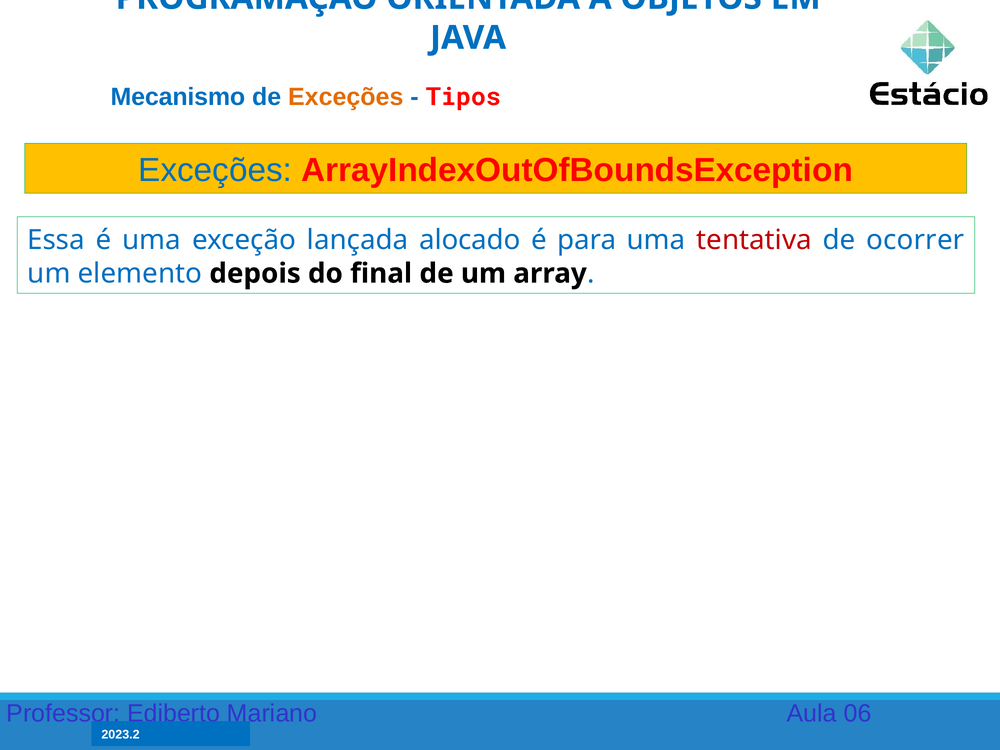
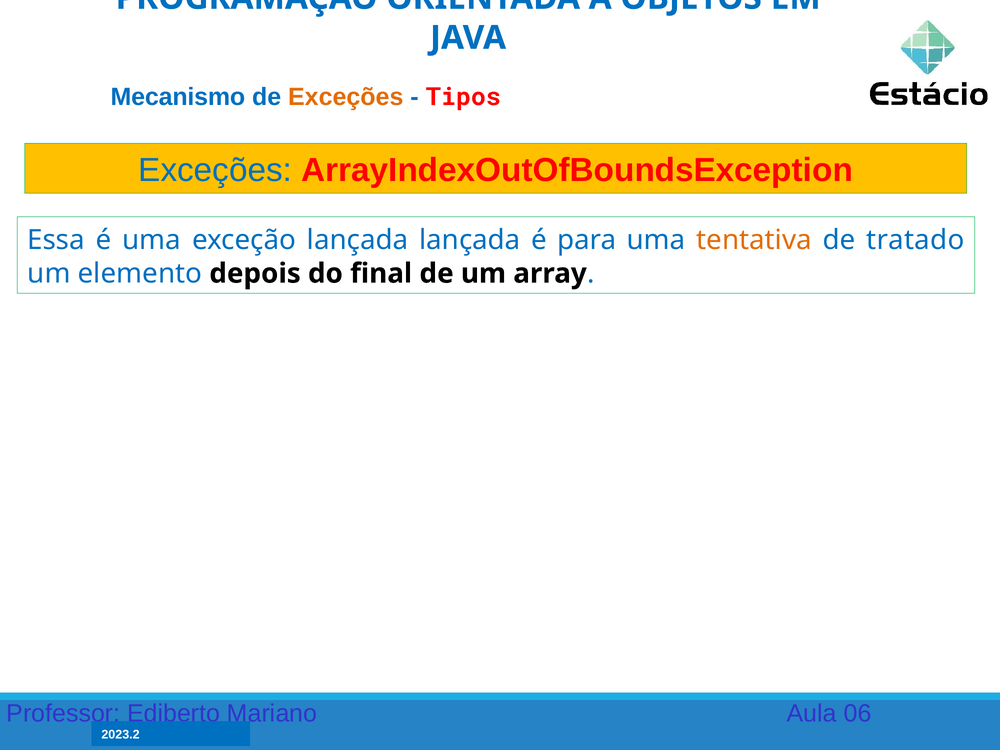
lançada alocado: alocado -> lançada
tentativa colour: red -> orange
ocorrer: ocorrer -> tratado
